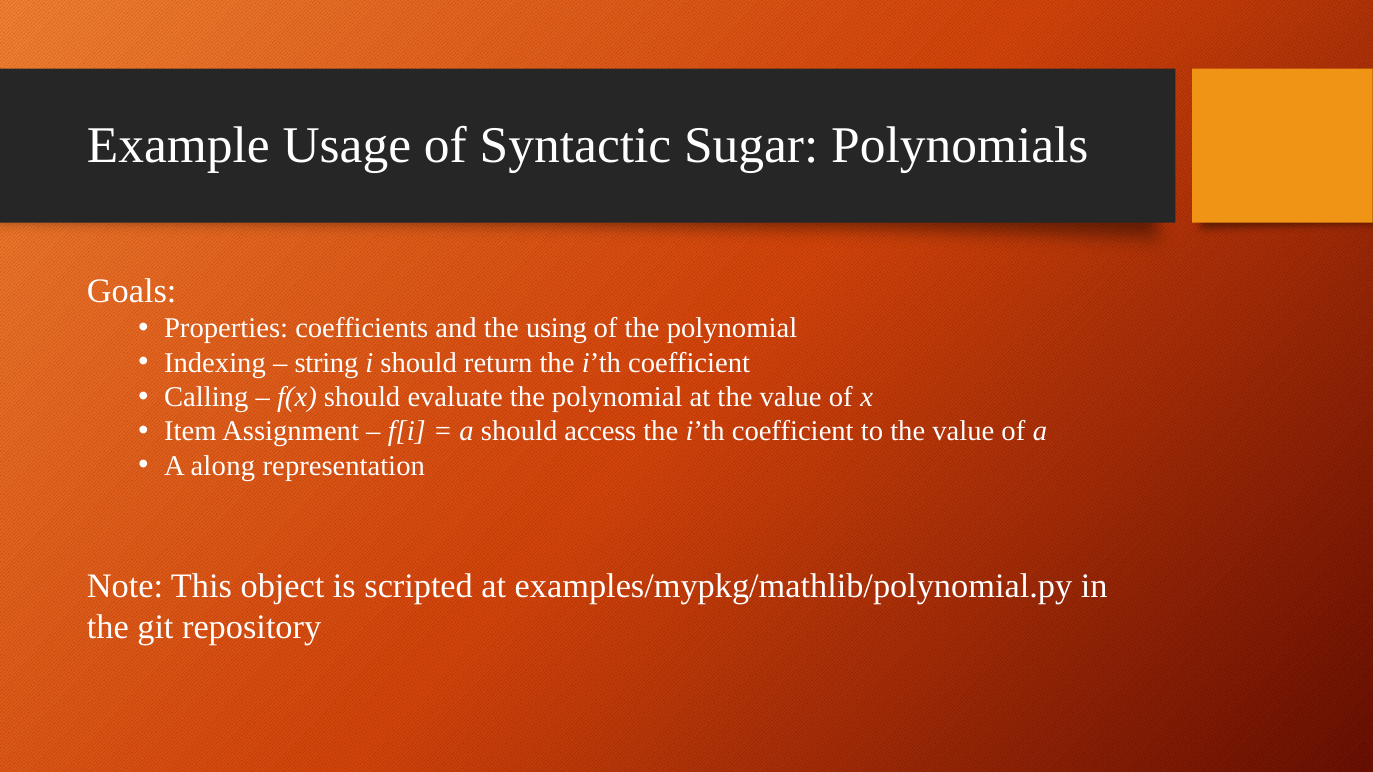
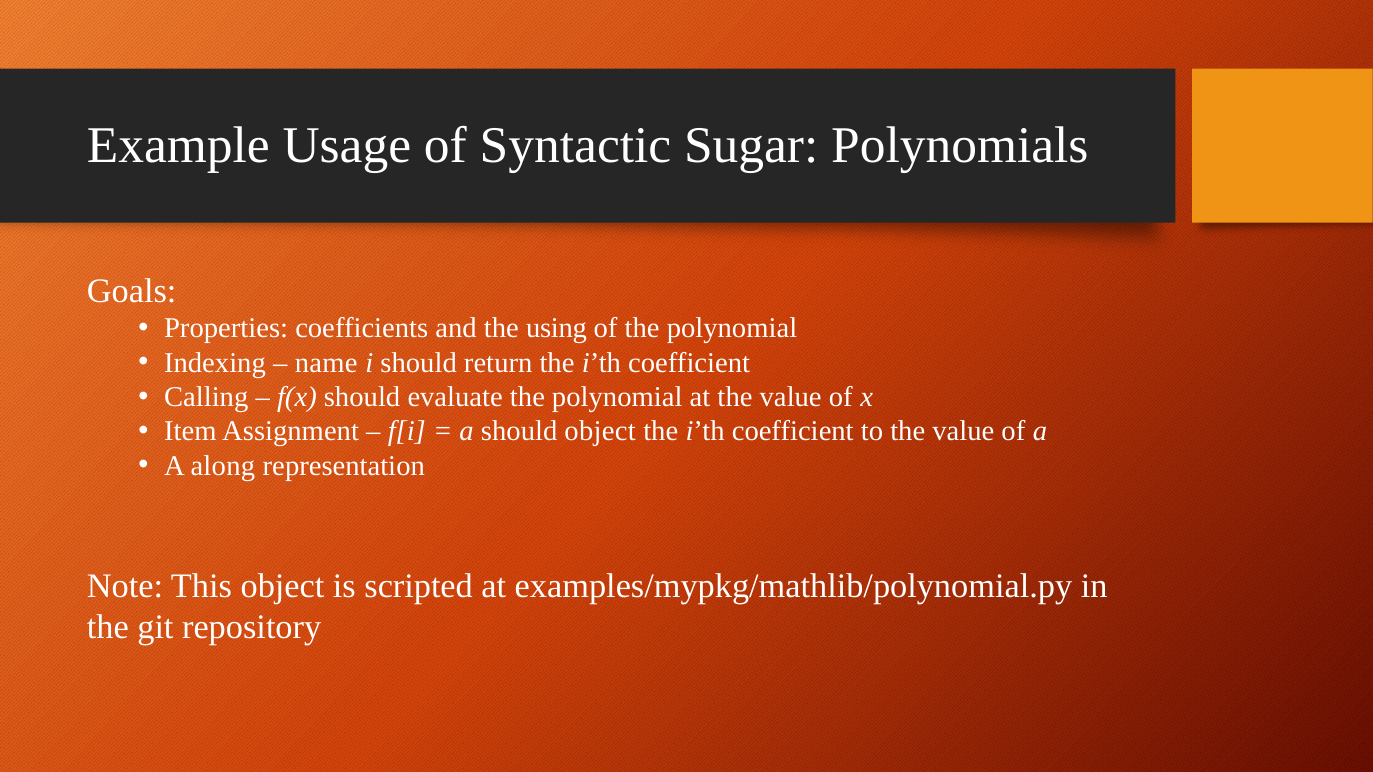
string: string -> name
should access: access -> object
